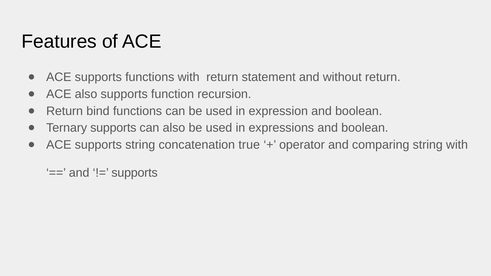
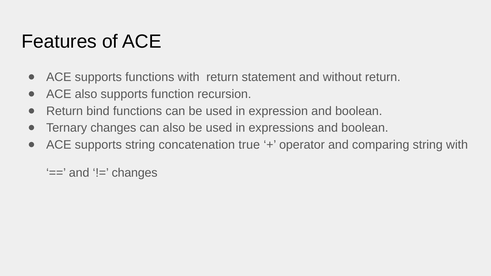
Ternary supports: supports -> changes
supports at (135, 173): supports -> changes
